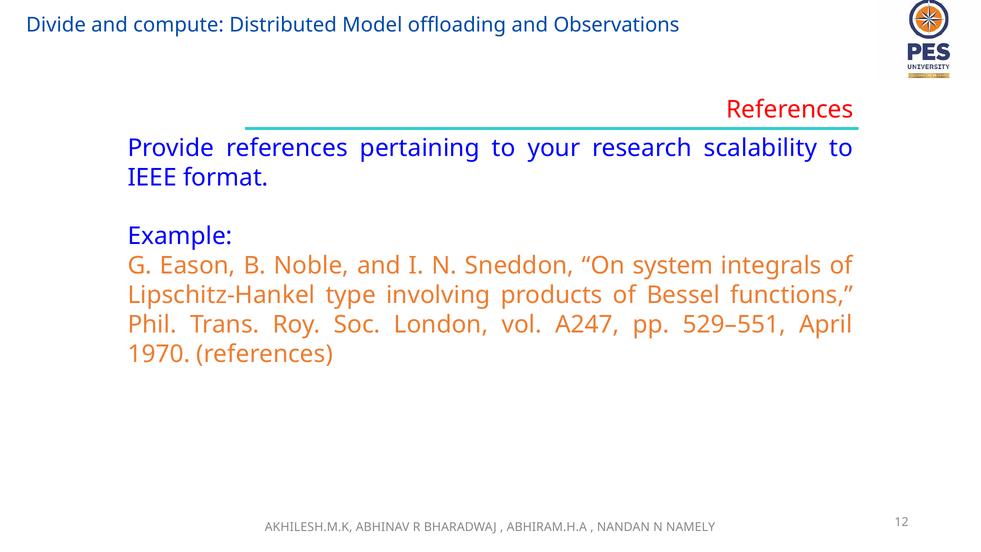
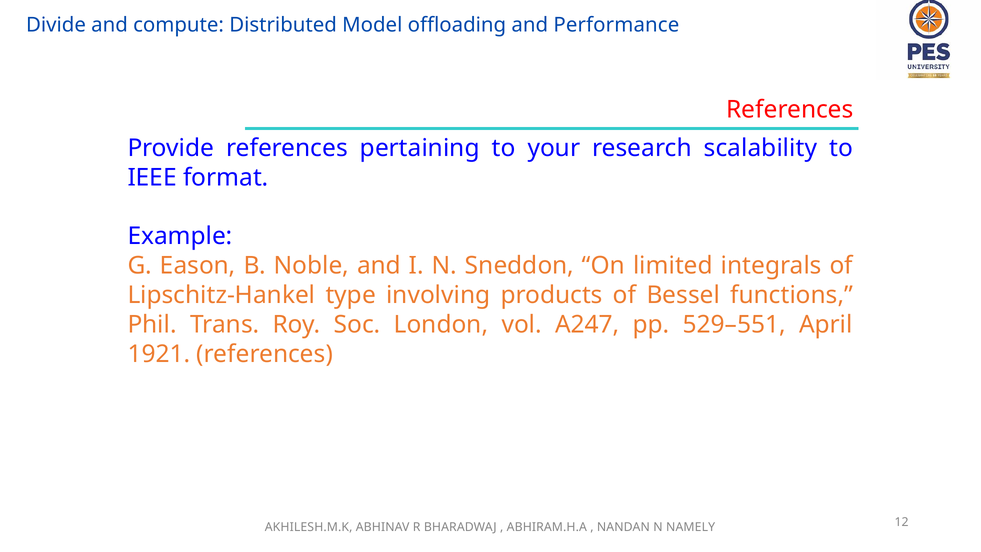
Observations: Observations -> Performance
system: system -> limited
1970: 1970 -> 1921
